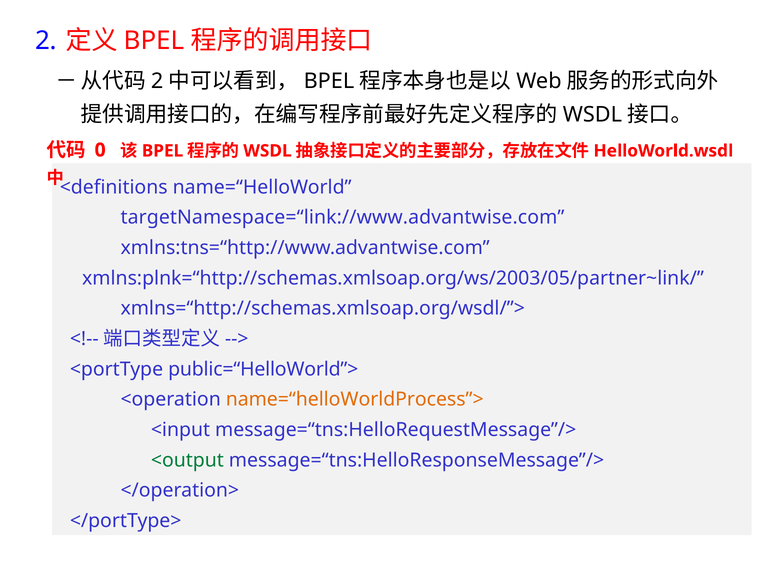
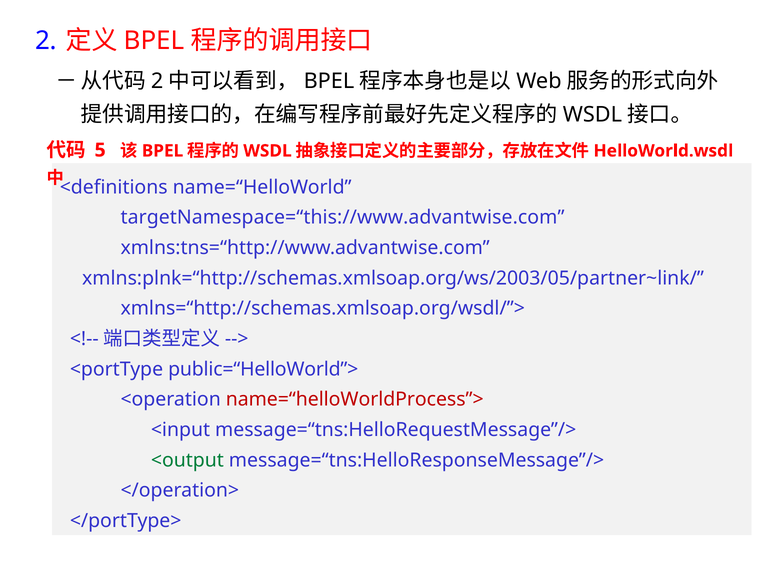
0: 0 -> 5
targetNamespace=“link://www.advantwise.com: targetNamespace=“link://www.advantwise.com -> targetNamespace=“this://www.advantwise.com
name=“helloWorldProcess”> colour: orange -> red
